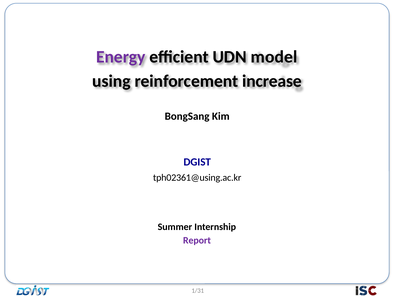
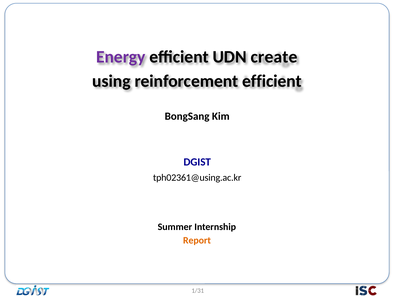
model: model -> create
reinforcement increase: increase -> efficient
Report colour: purple -> orange
